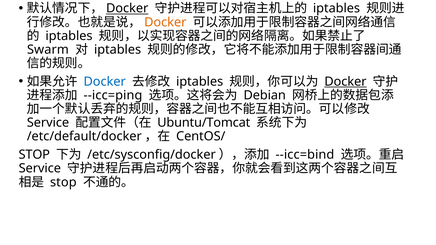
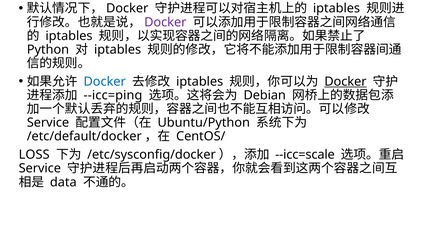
Docker at (127, 8) underline: present -> none
Docker at (165, 22) colour: orange -> purple
Swarm: Swarm -> Python
Ubuntu/Tomcat: Ubuntu/Tomcat -> Ubuntu/Python
STOP at (34, 155): STOP -> LOSS
--icc=bind: --icc=bind -> --icc=scale
stop at (63, 182): stop -> data
